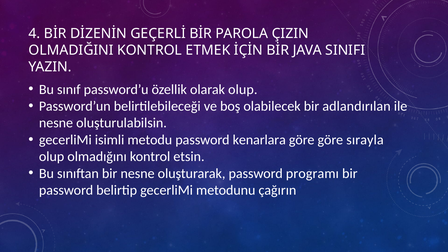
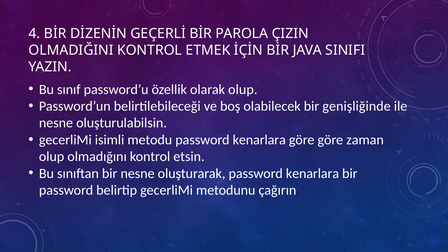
adlandırılan: adlandırılan -> genişliğinde
sırayla: sırayla -> zaman
oluşturarak password programı: programı -> kenarlara
